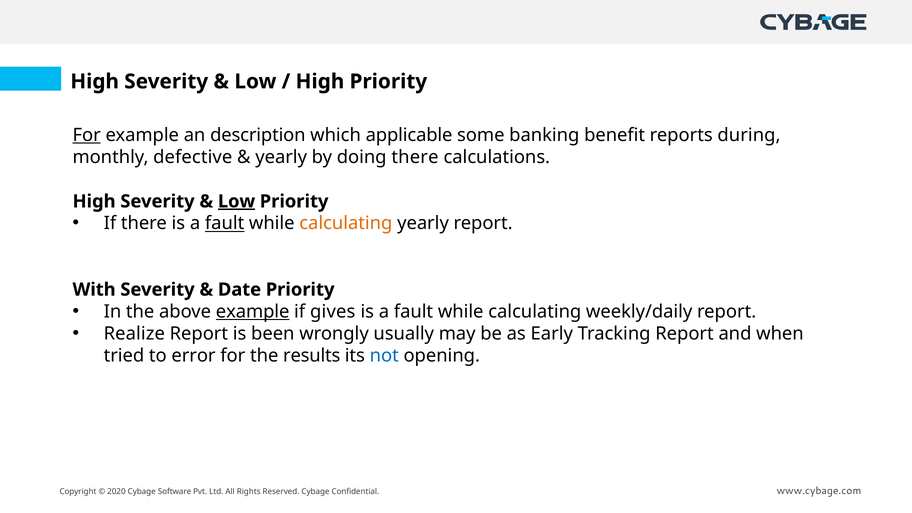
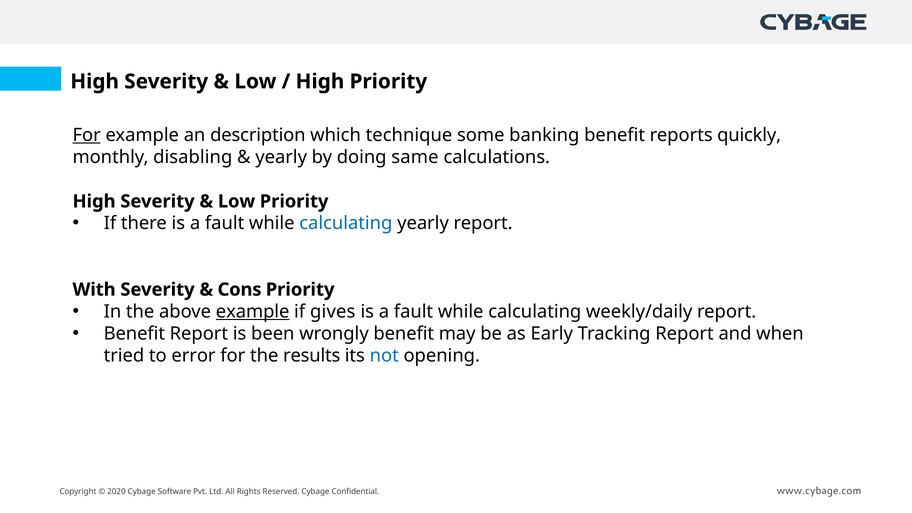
applicable: applicable -> technique
during: during -> quickly
defective: defective -> disabling
doing there: there -> same
Low at (237, 201) underline: present -> none
fault at (225, 223) underline: present -> none
calculating at (346, 223) colour: orange -> blue
Date: Date -> Cons
Realize at (134, 334): Realize -> Benefit
wrongly usually: usually -> benefit
